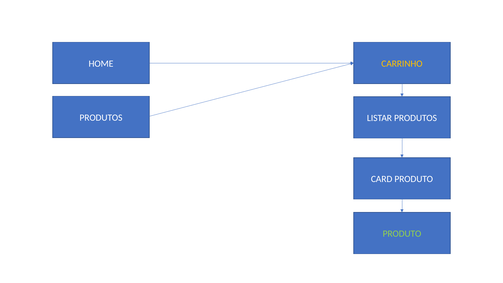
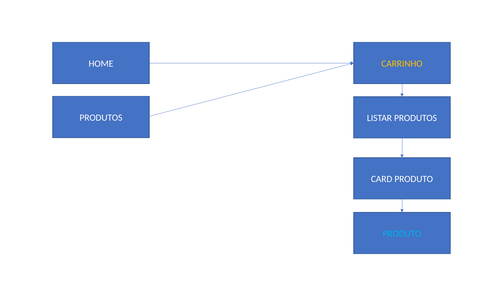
PRODUTO at (402, 234) colour: light green -> light blue
